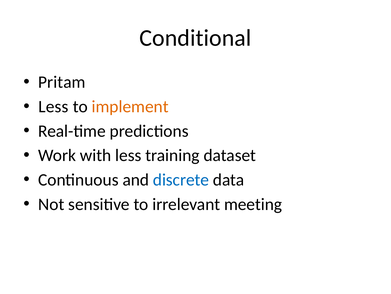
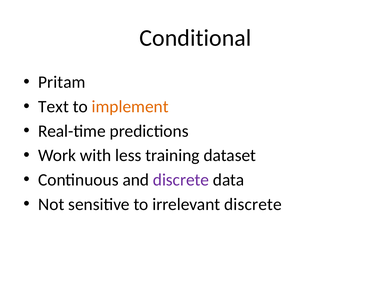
Less at (53, 106): Less -> Text
discrete at (181, 179) colour: blue -> purple
irrelevant meeting: meeting -> discrete
